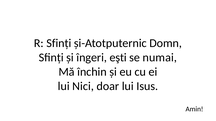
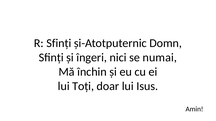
eşti: eşti -> nici
Nici: Nici -> Toți
